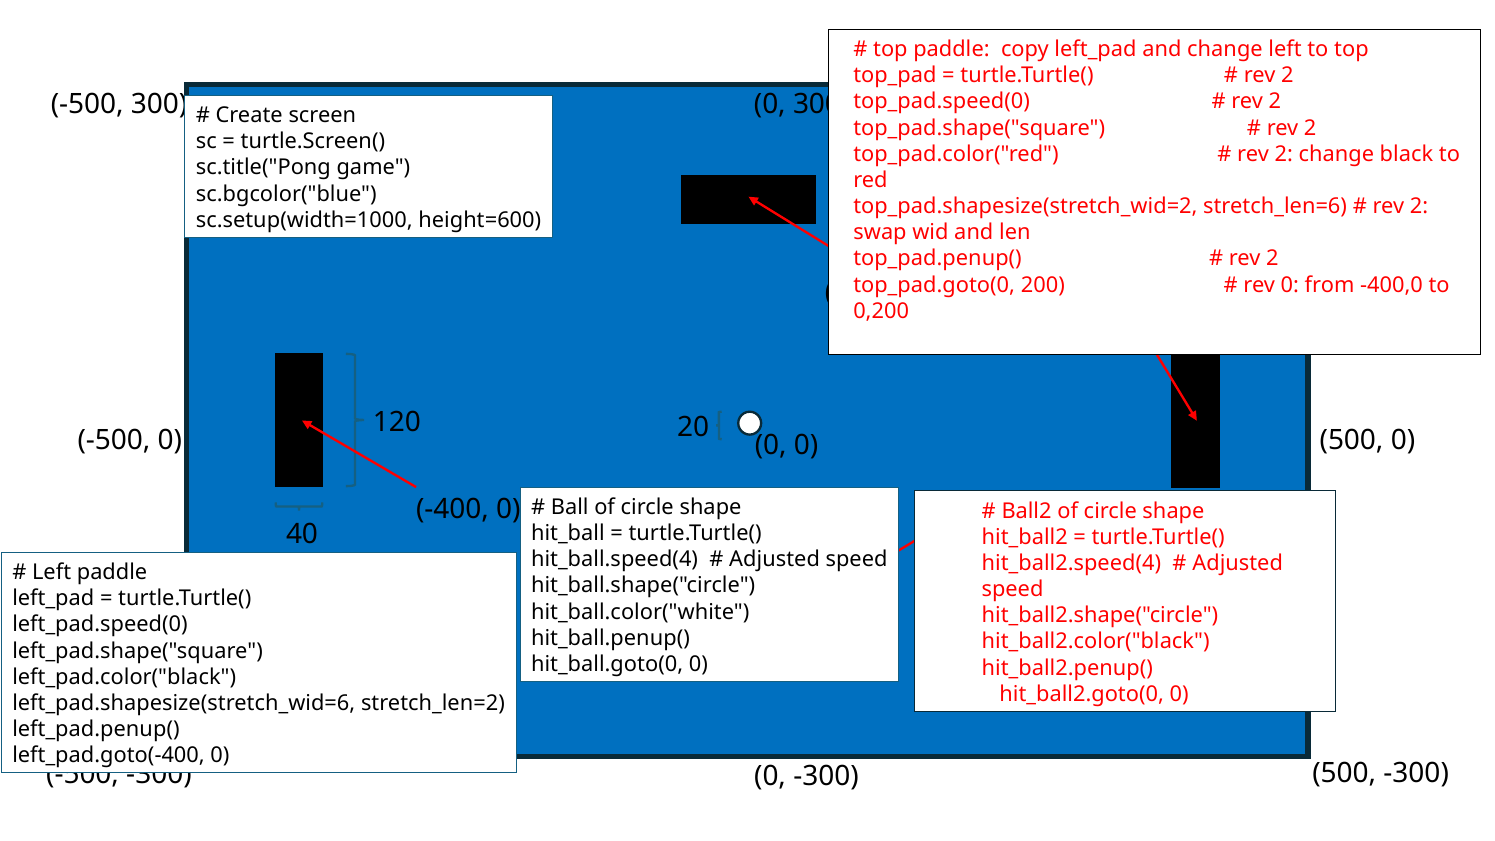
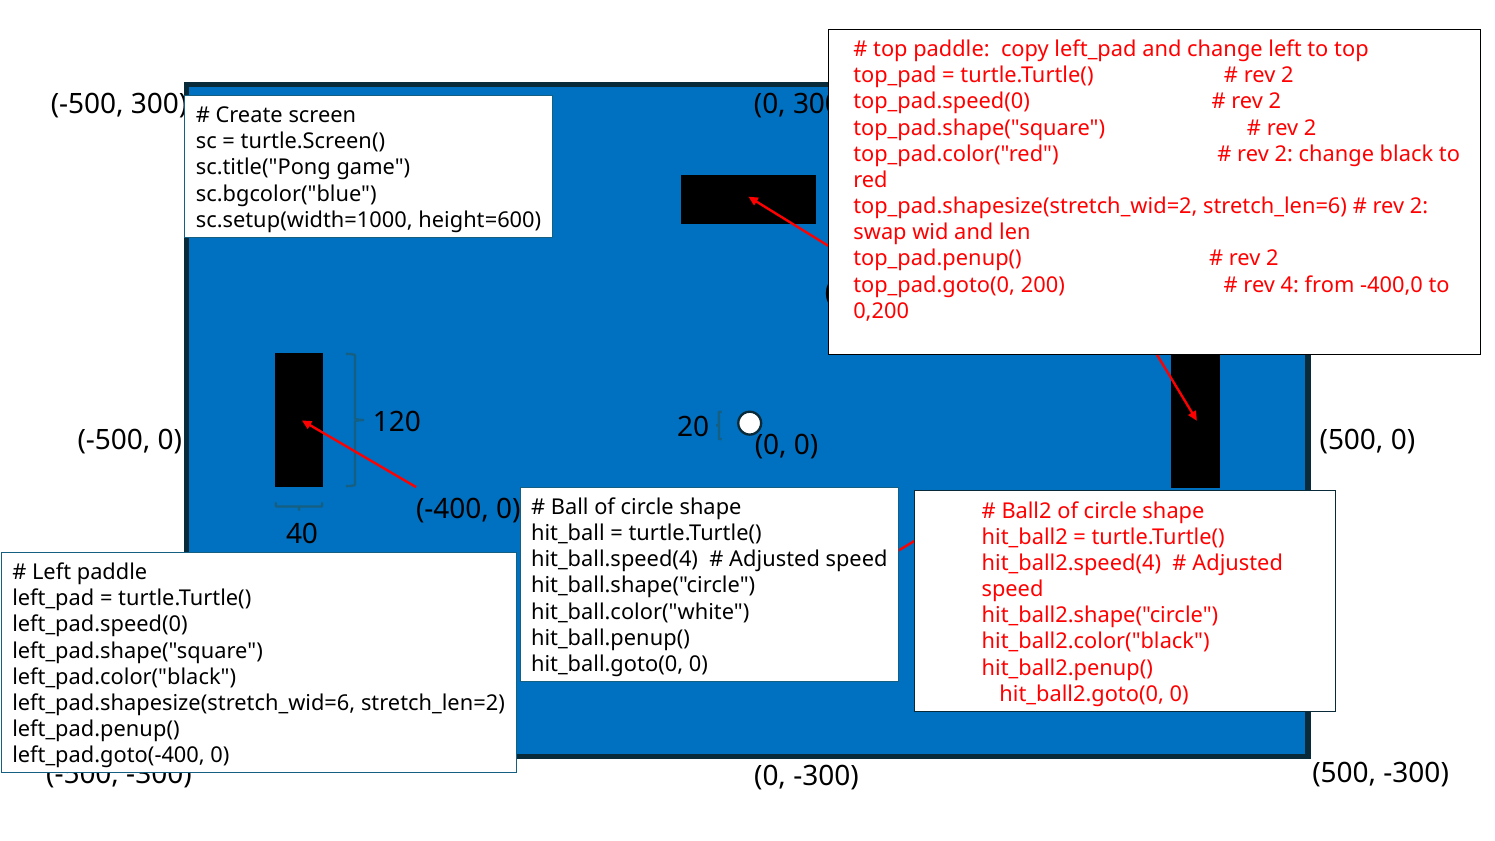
rev 0: 0 -> 4
